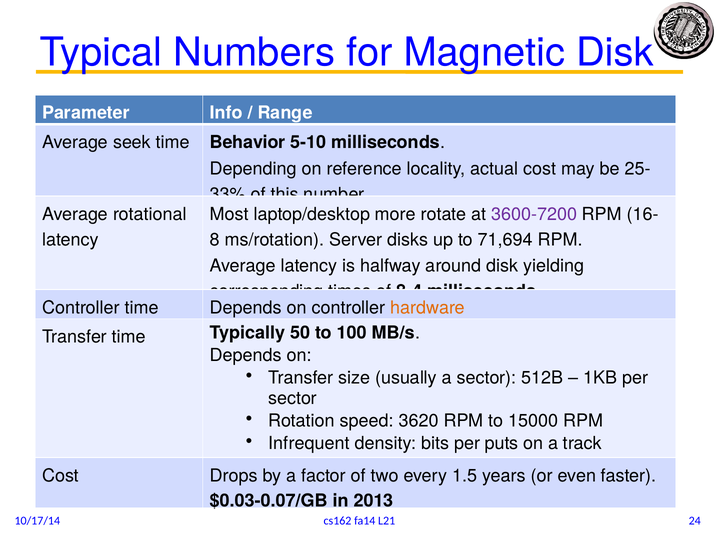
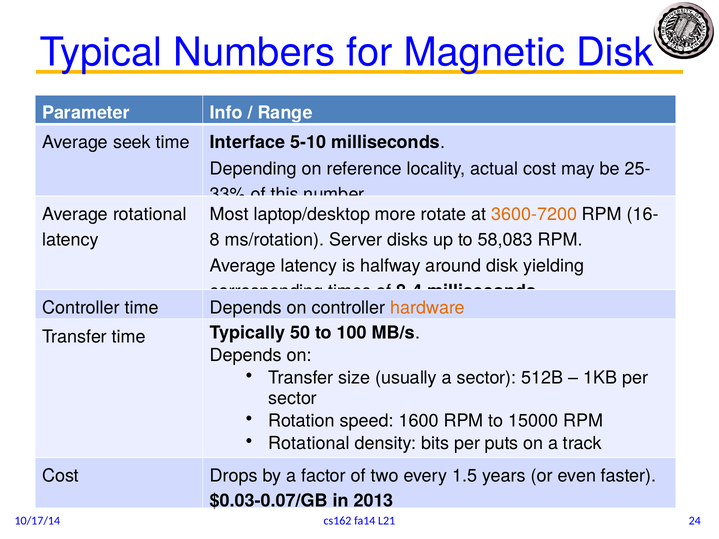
Behavior: Behavior -> Interface
3600-7200 colour: purple -> orange
71,694: 71,694 -> 58,083
3620: 3620 -> 1600
Infrequent at (309, 444): Infrequent -> Rotational
